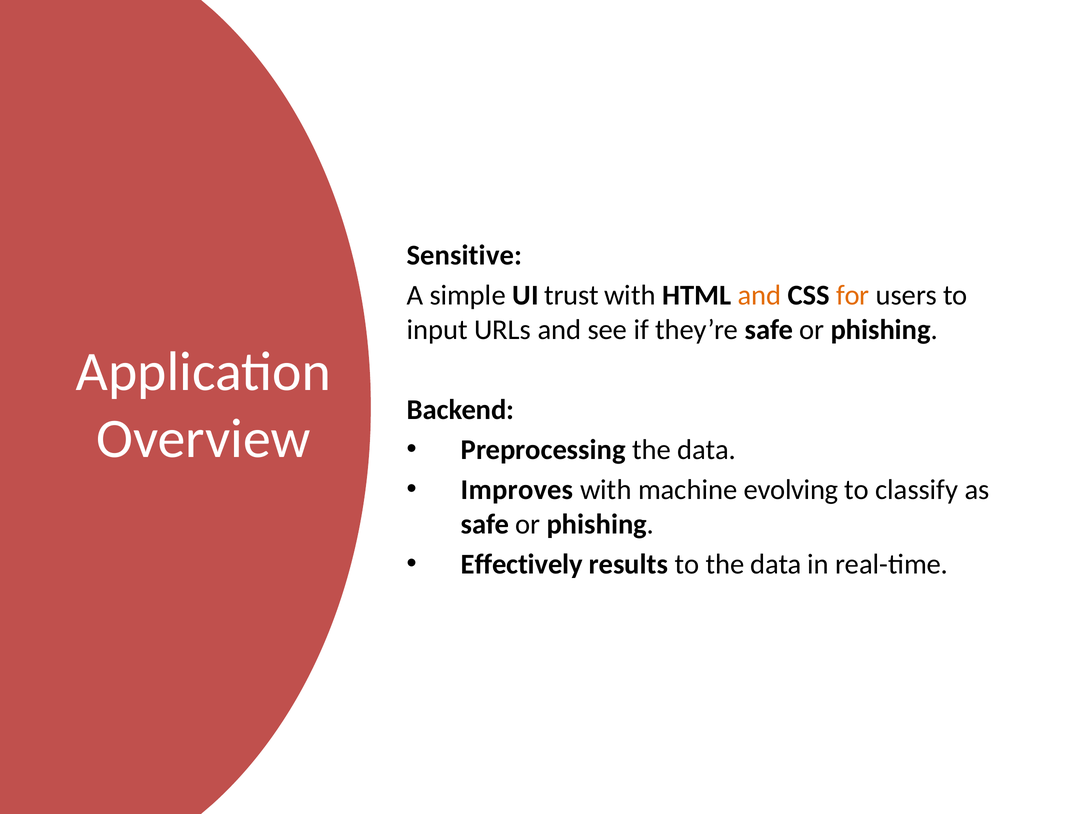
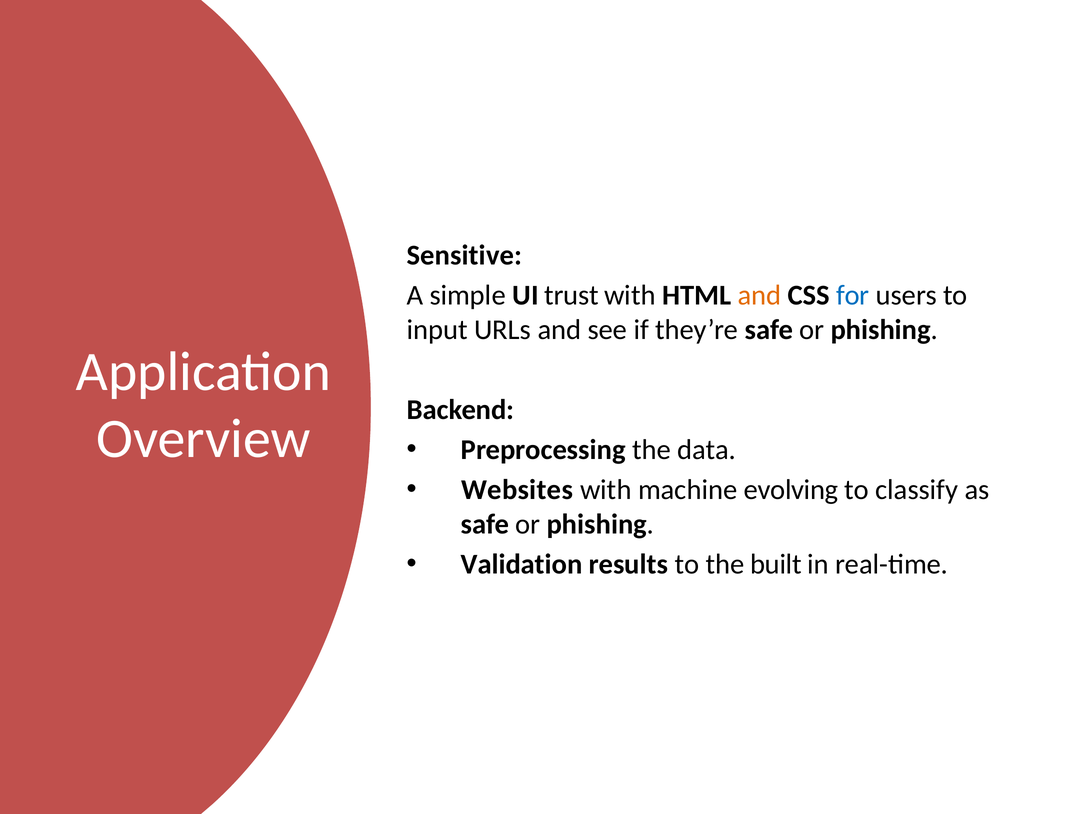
for colour: orange -> blue
Improves: Improves -> Websites
Effectively: Effectively -> Validation
to the data: data -> built
